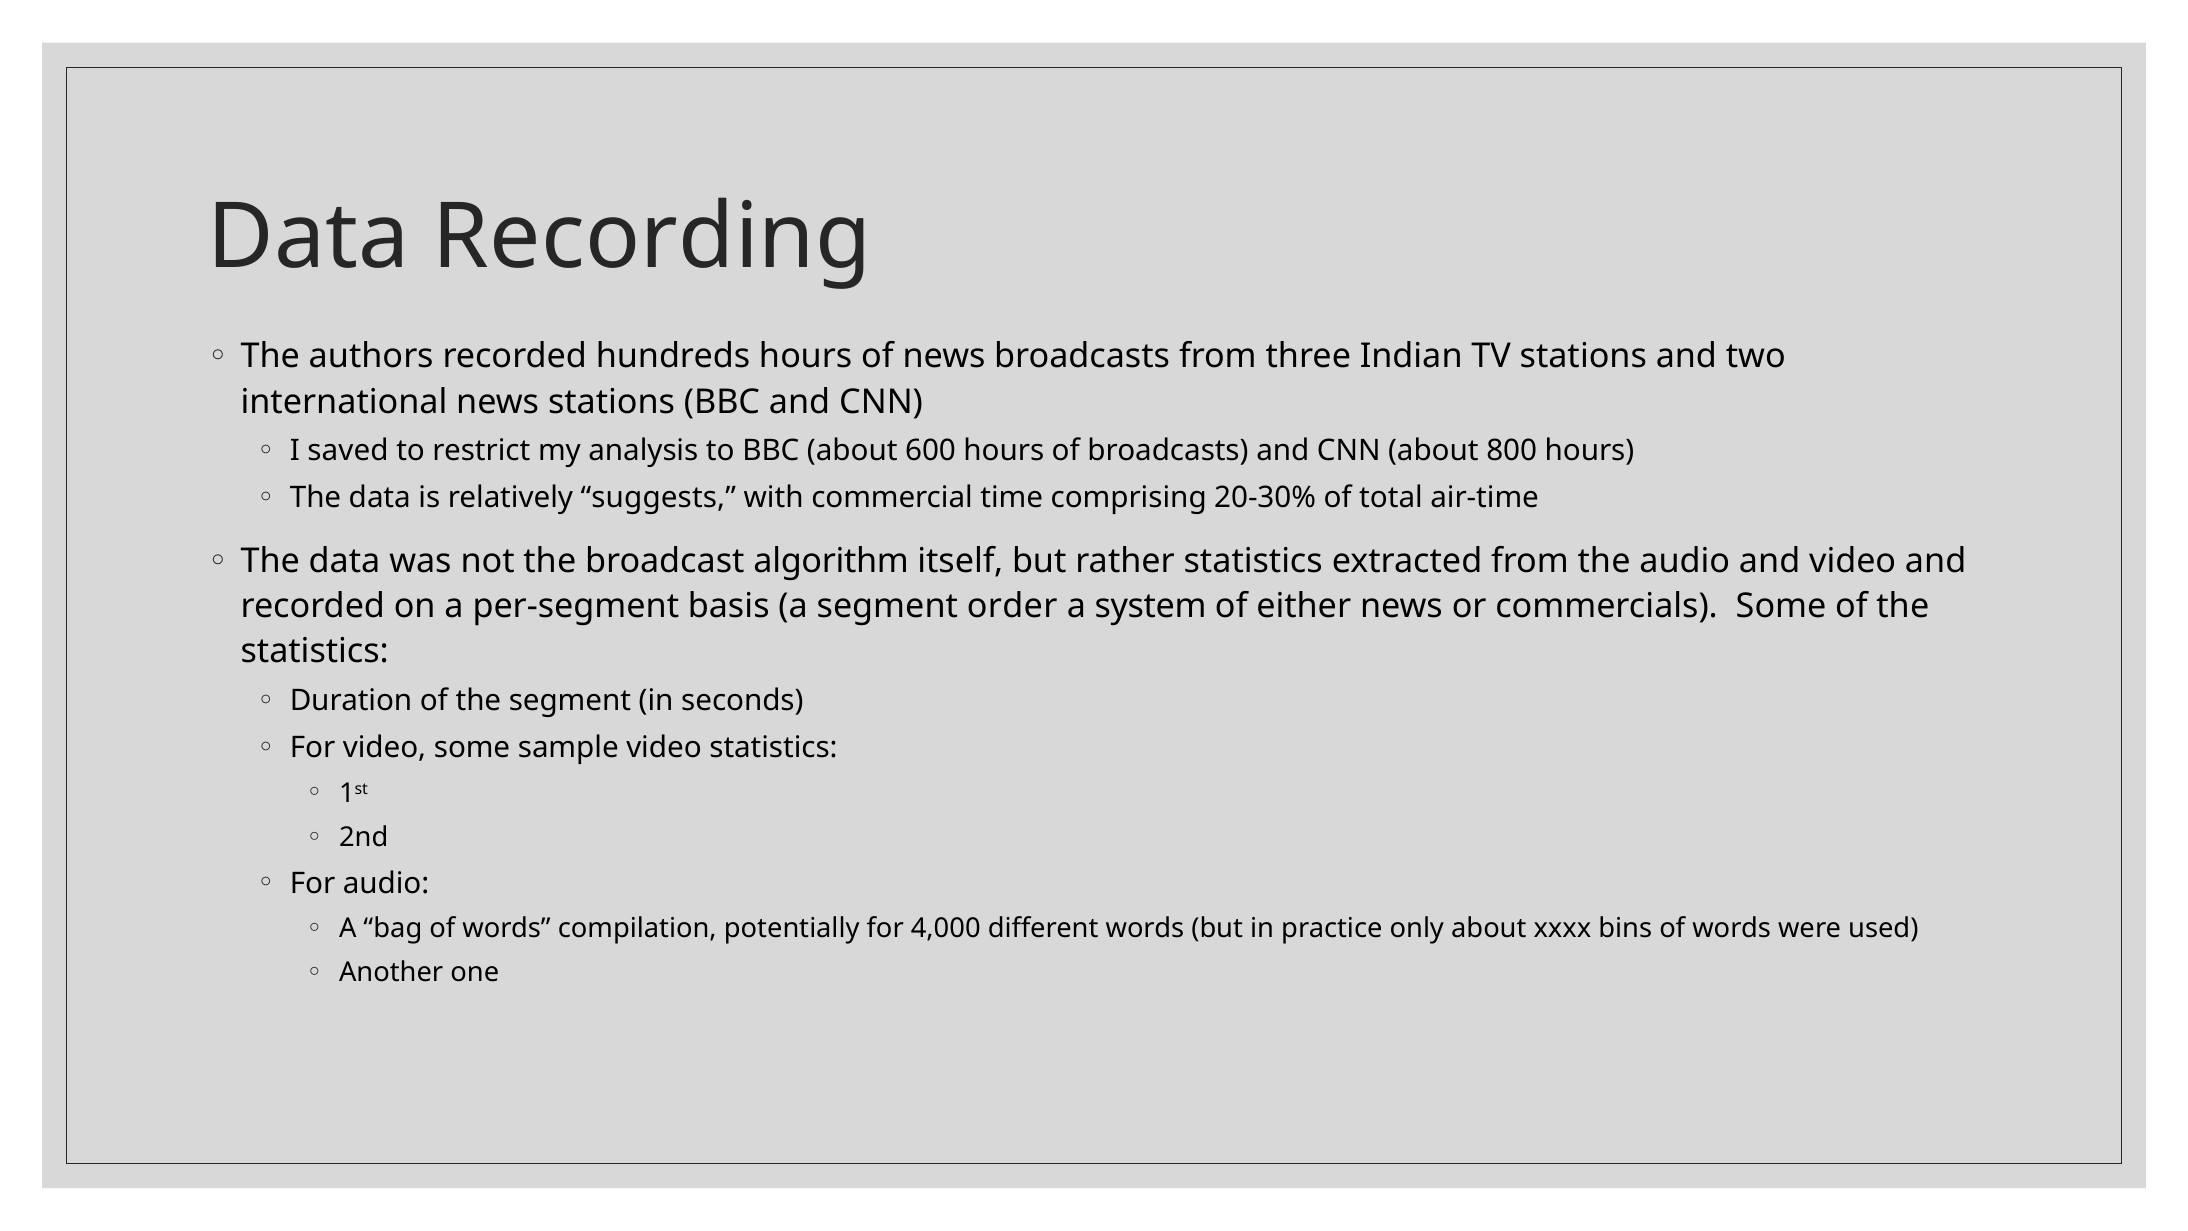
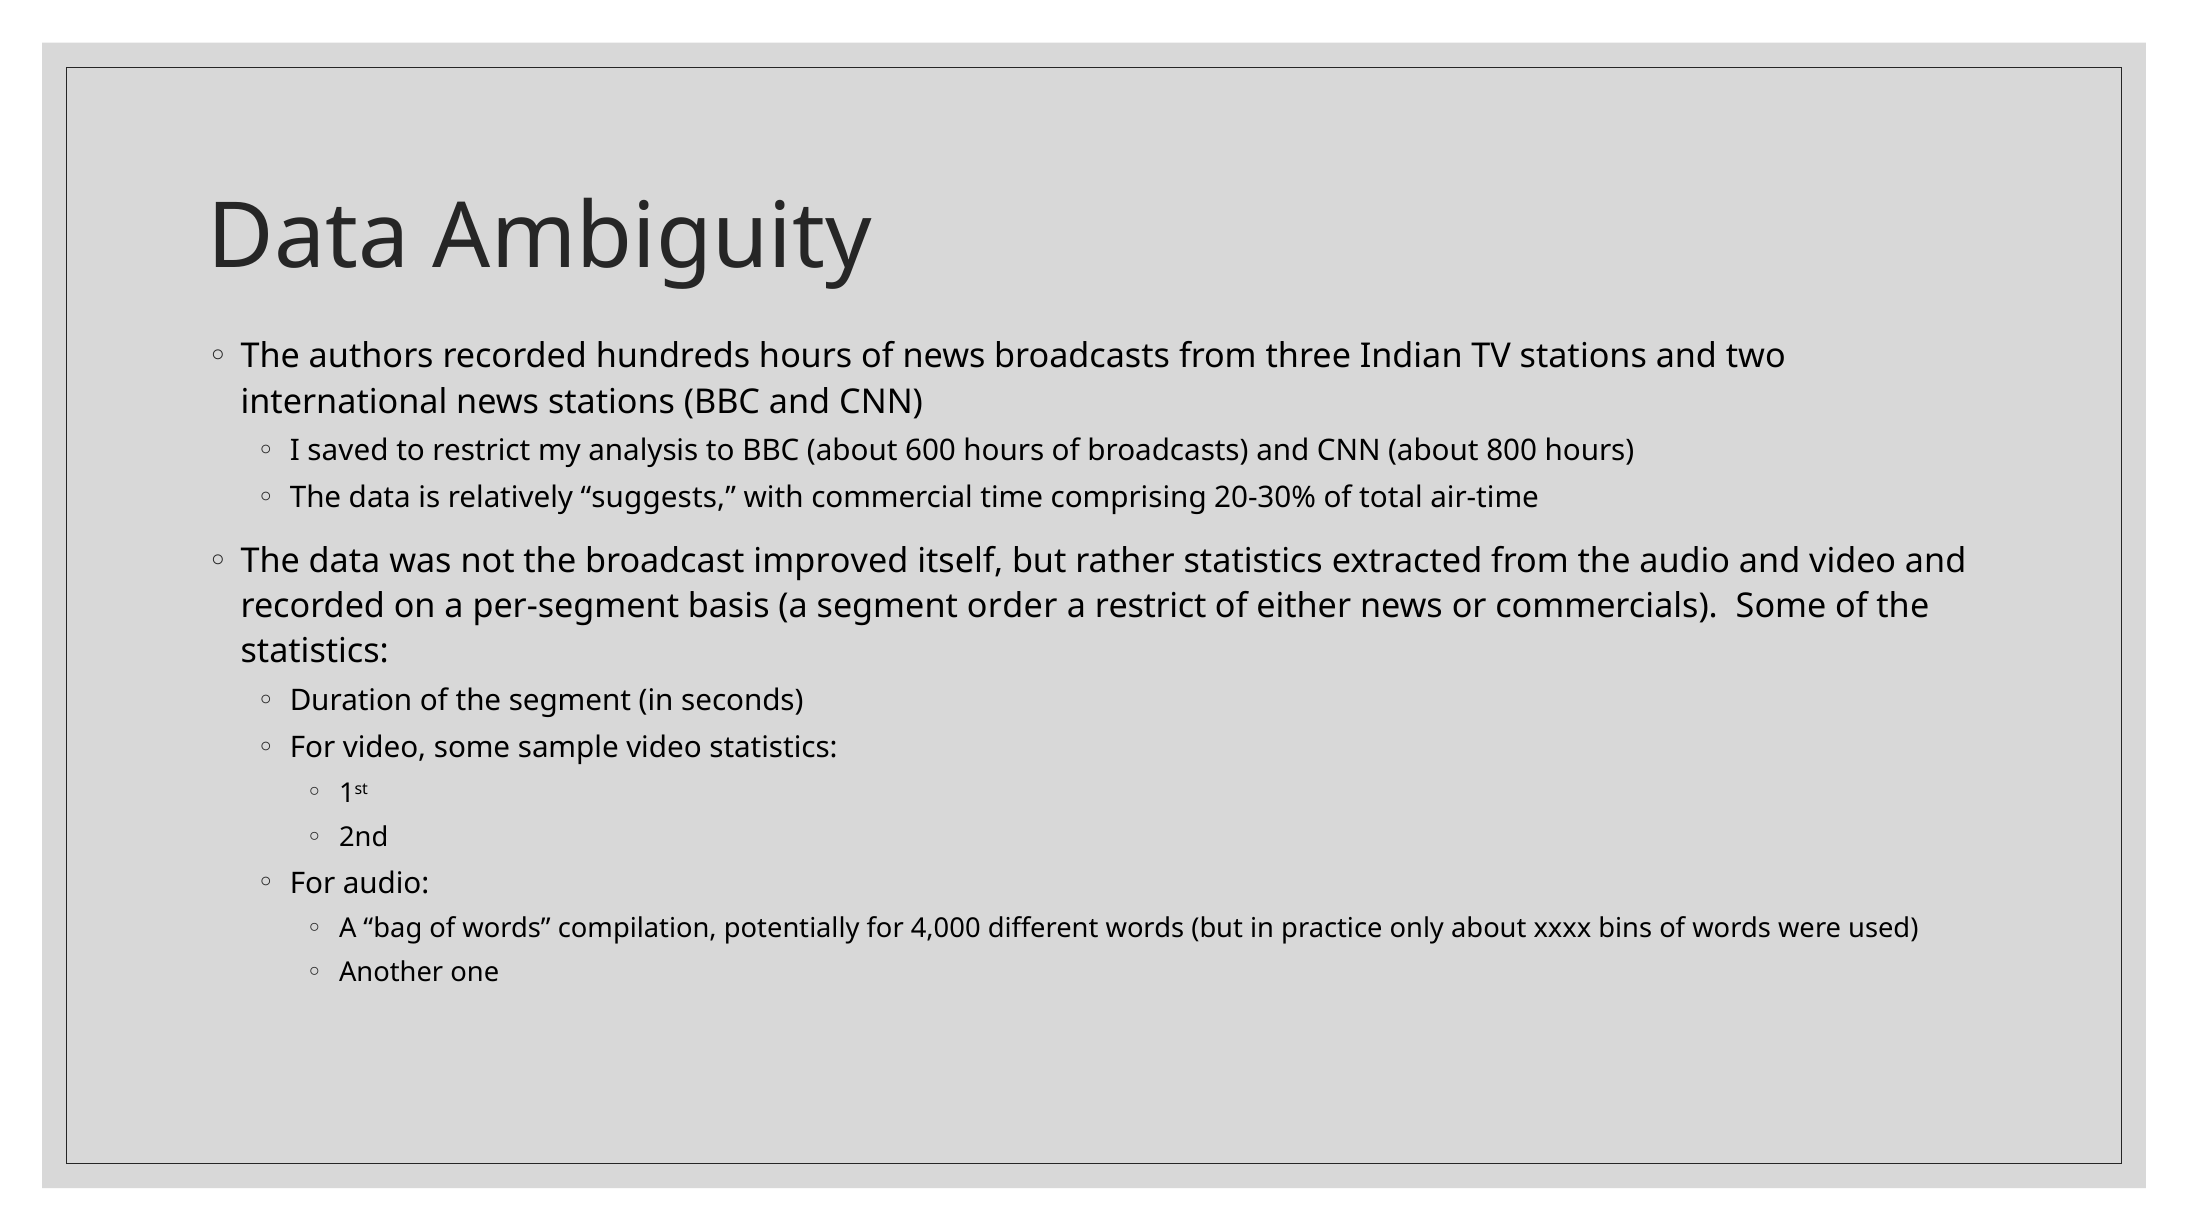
Recording: Recording -> Ambiguity
algorithm: algorithm -> improved
a system: system -> restrict
